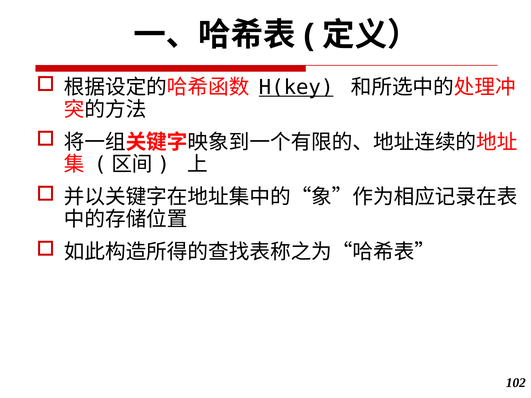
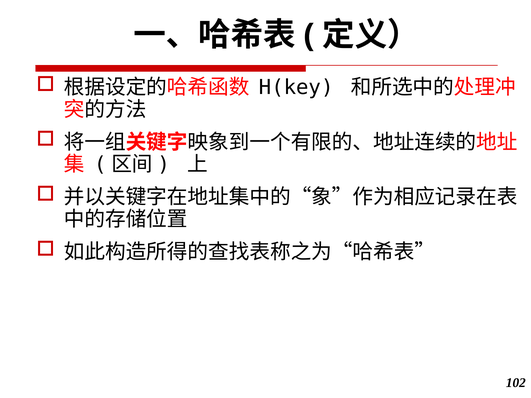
H(key underline: present -> none
